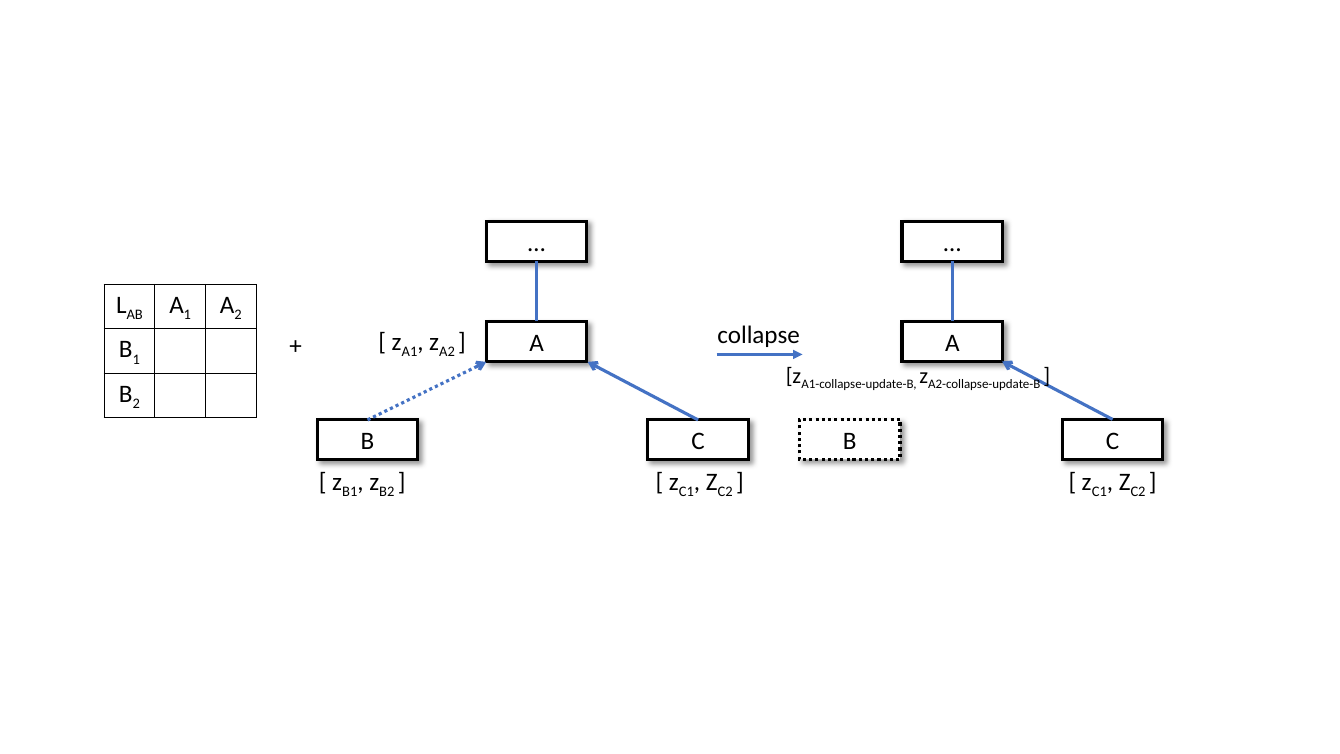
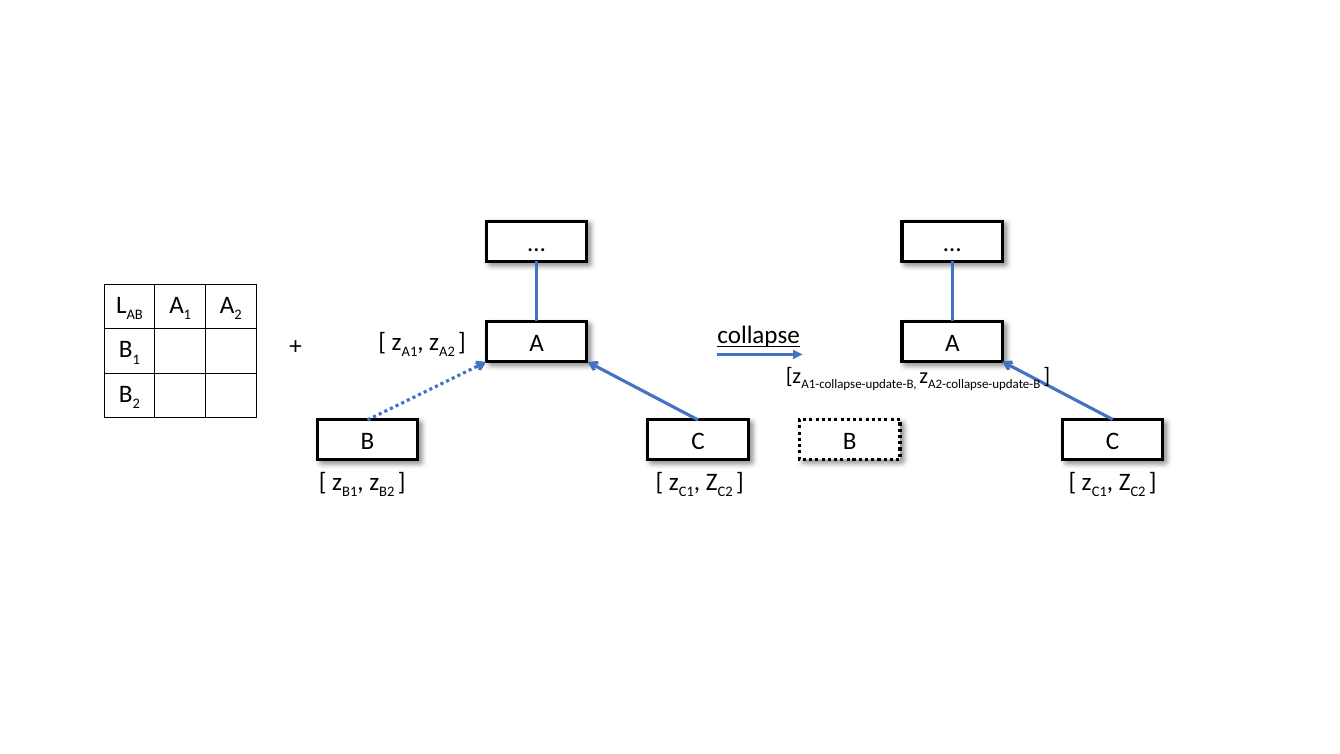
collapse underline: none -> present
